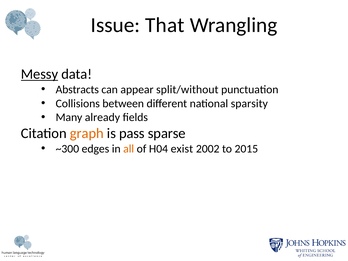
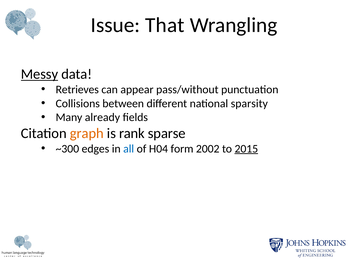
Abstracts: Abstracts -> Retrieves
split/without: split/without -> pass/without
pass: pass -> rank
all colour: orange -> blue
exist: exist -> form
2015 underline: none -> present
